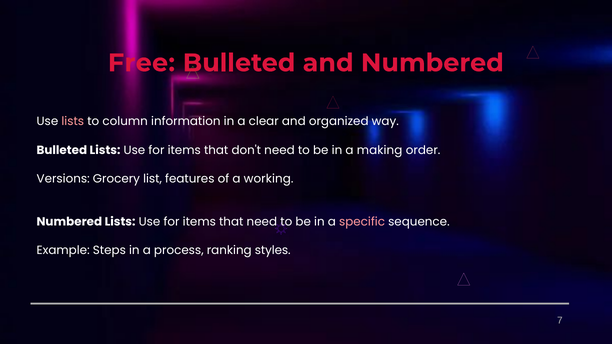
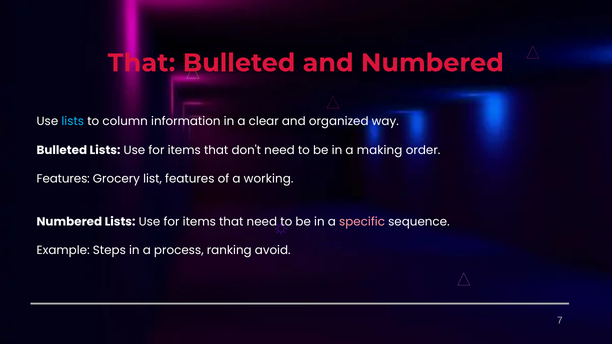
Free at (141, 63): Free -> That
lists at (73, 122) colour: pink -> light blue
Versions at (63, 179): Versions -> Features
styles: styles -> avoid
